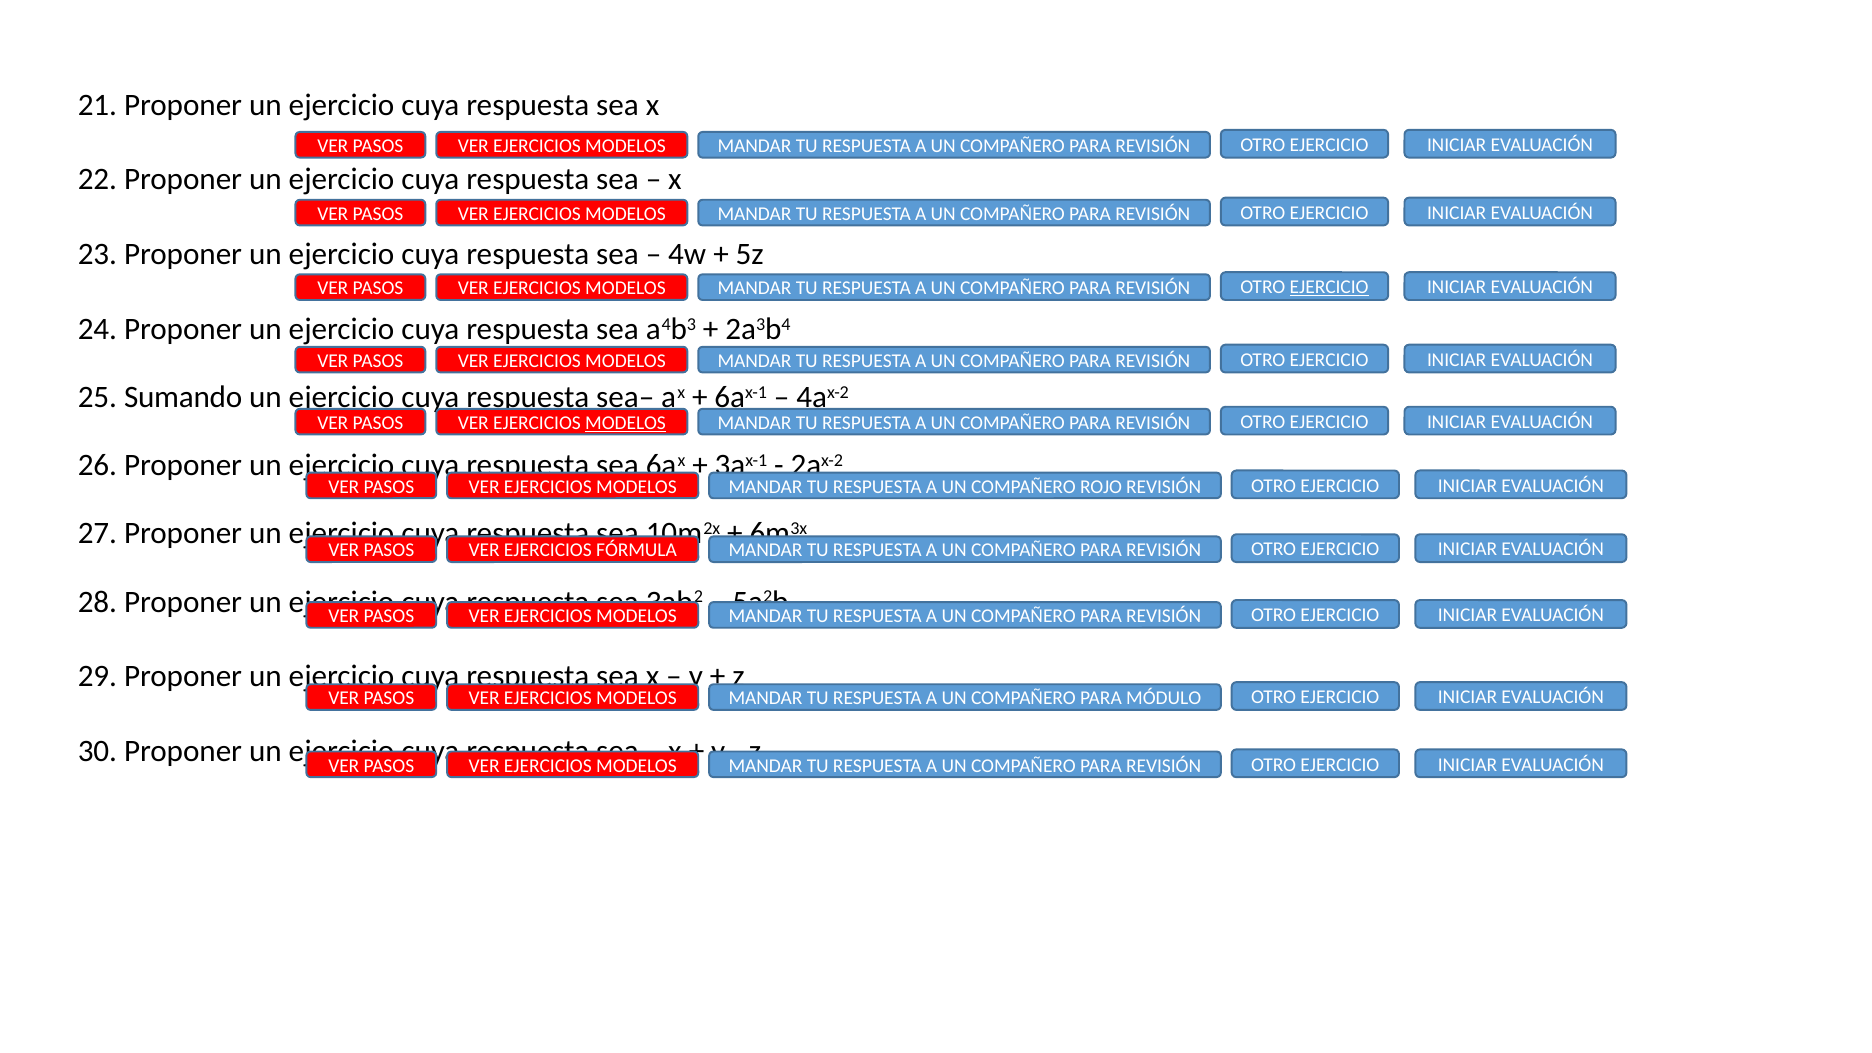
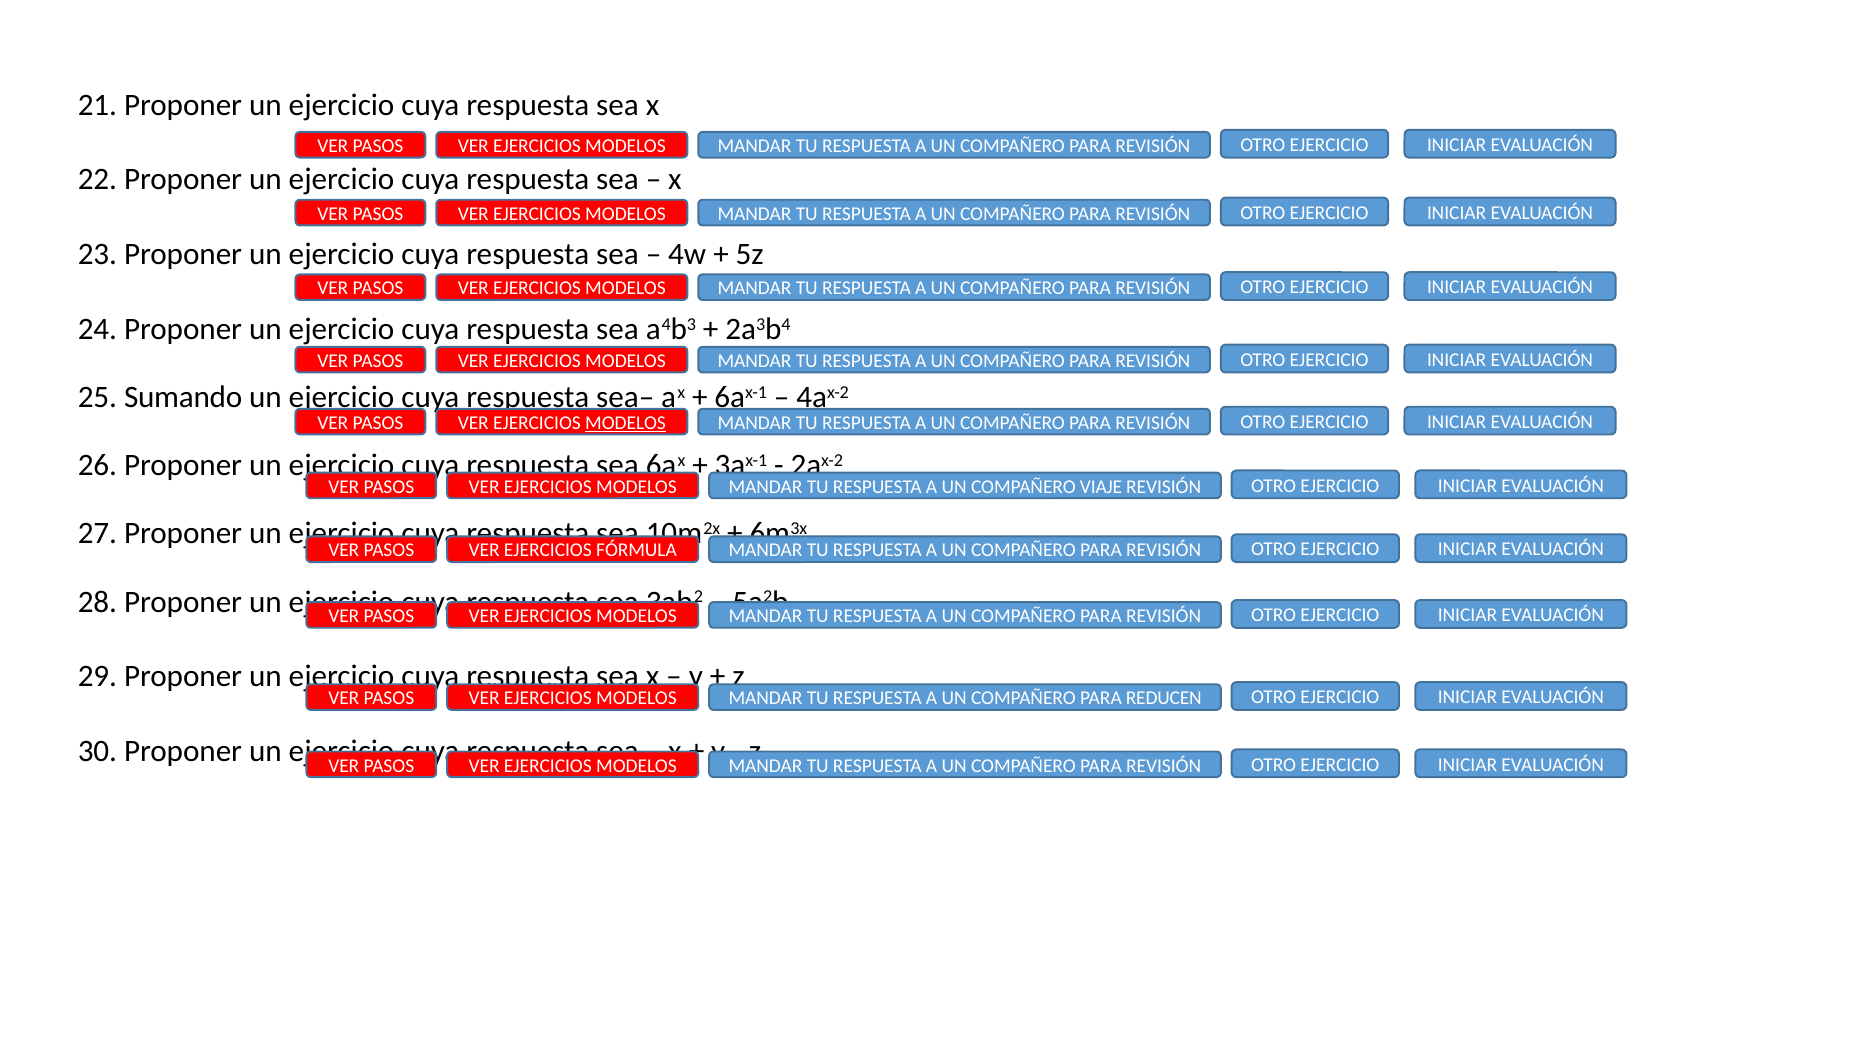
EJERCICIO at (1329, 287) underline: present -> none
ROJO: ROJO -> VIAJE
MÓDULO: MÓDULO -> REDUCEN
